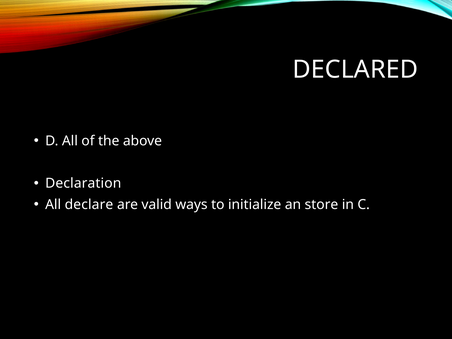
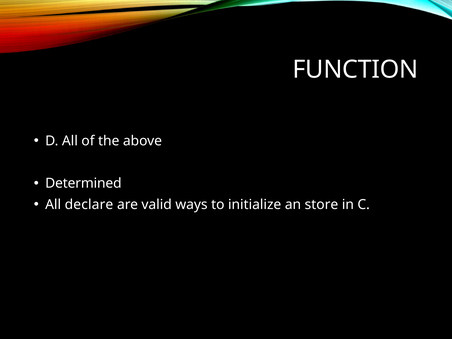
DECLARED: DECLARED -> FUNCTION
Declaration: Declaration -> Determined
